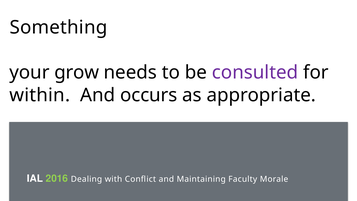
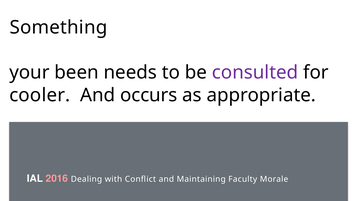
grow: grow -> been
within: within -> cooler
2016 colour: light green -> pink
